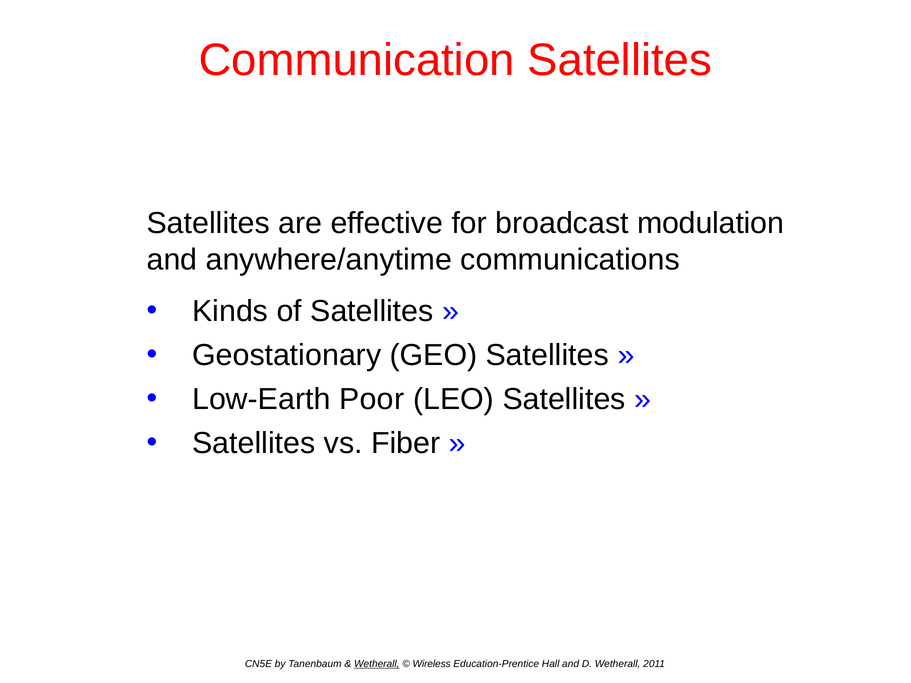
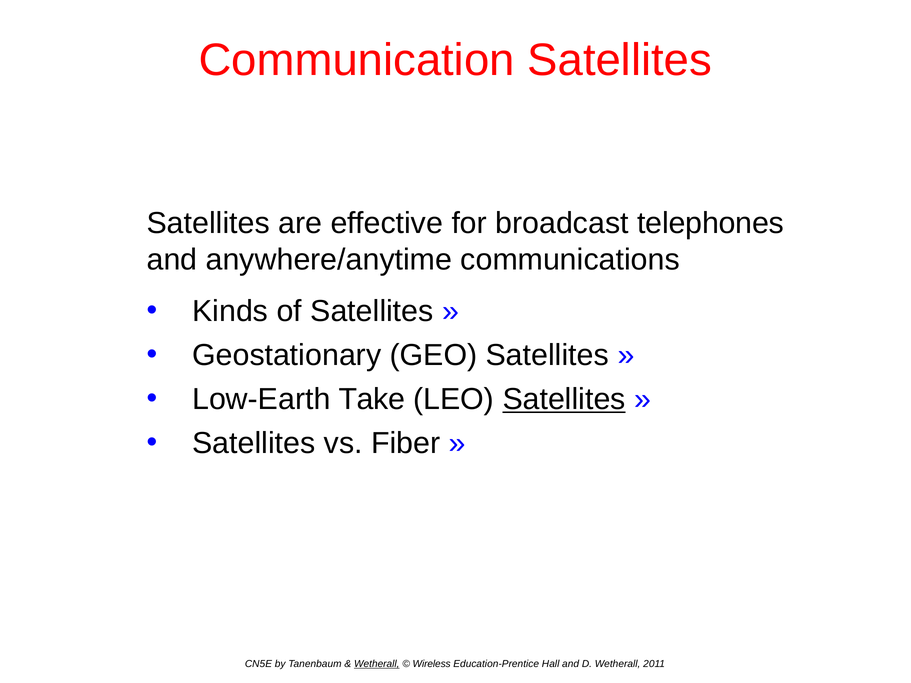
modulation: modulation -> telephones
Poor: Poor -> Take
Satellites at (564, 399) underline: none -> present
